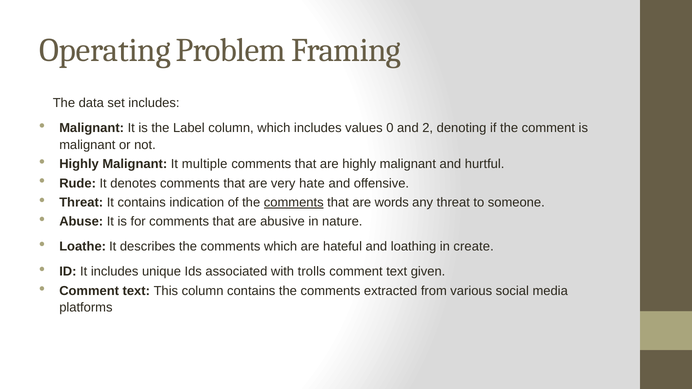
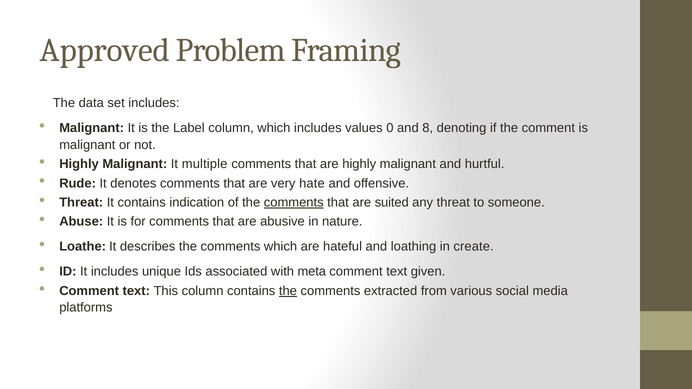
Operating: Operating -> Approved
2: 2 -> 8
words: words -> suited
trolls: trolls -> meta
the at (288, 291) underline: none -> present
